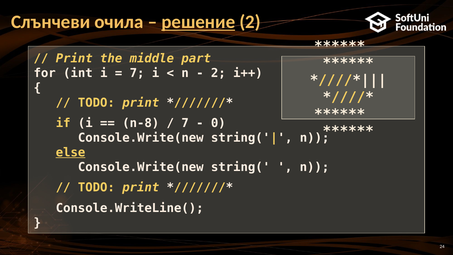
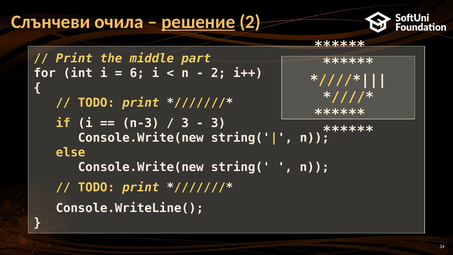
7 at (137, 73): 7 -> 6
n-8: n-8 -> n-3
7 at (185, 123): 7 -> 3
0 at (218, 123): 0 -> 3
else underline: present -> none
